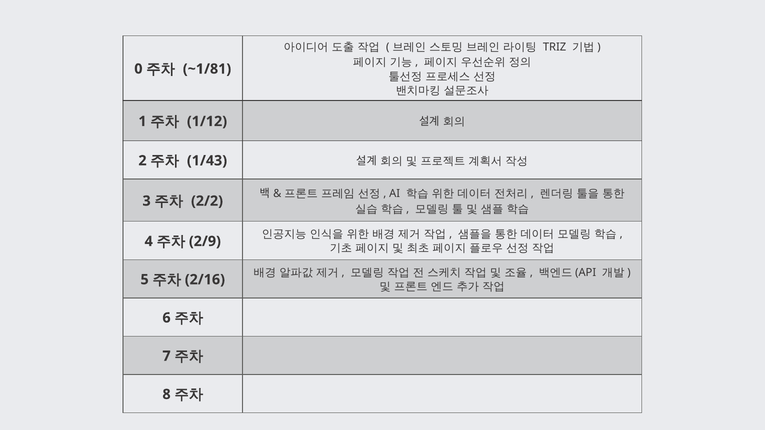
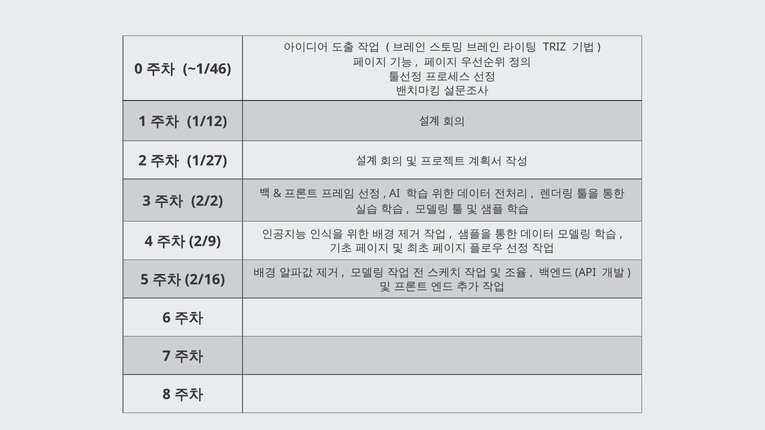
~1/81: ~1/81 -> ~1/46
1/43: 1/43 -> 1/27
